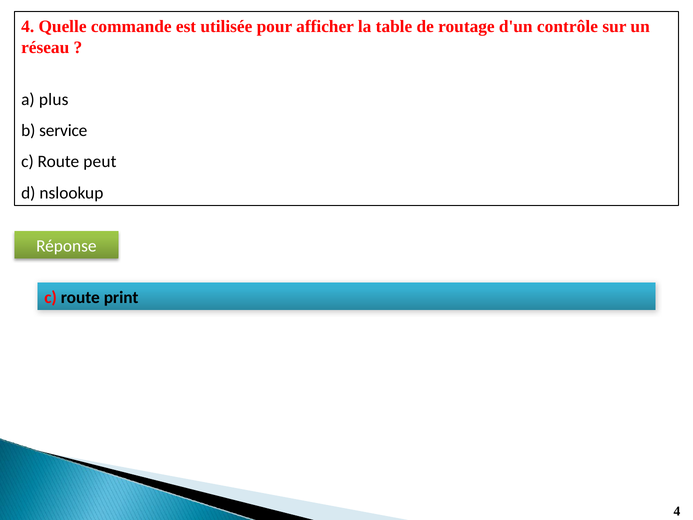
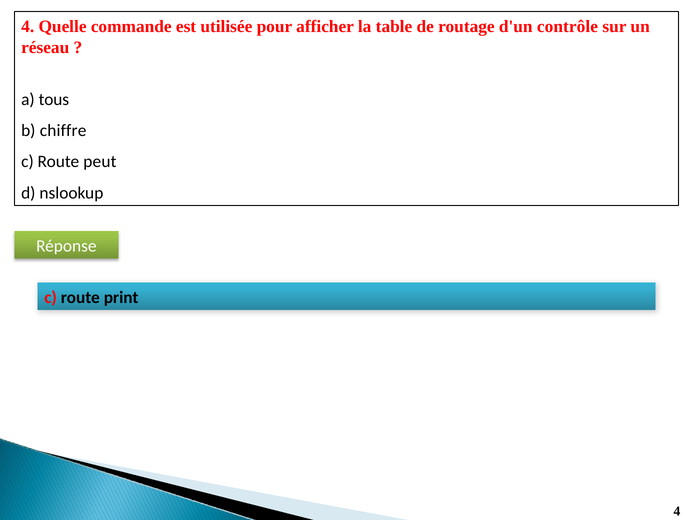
plus: plus -> tous
service: service -> chiffre
